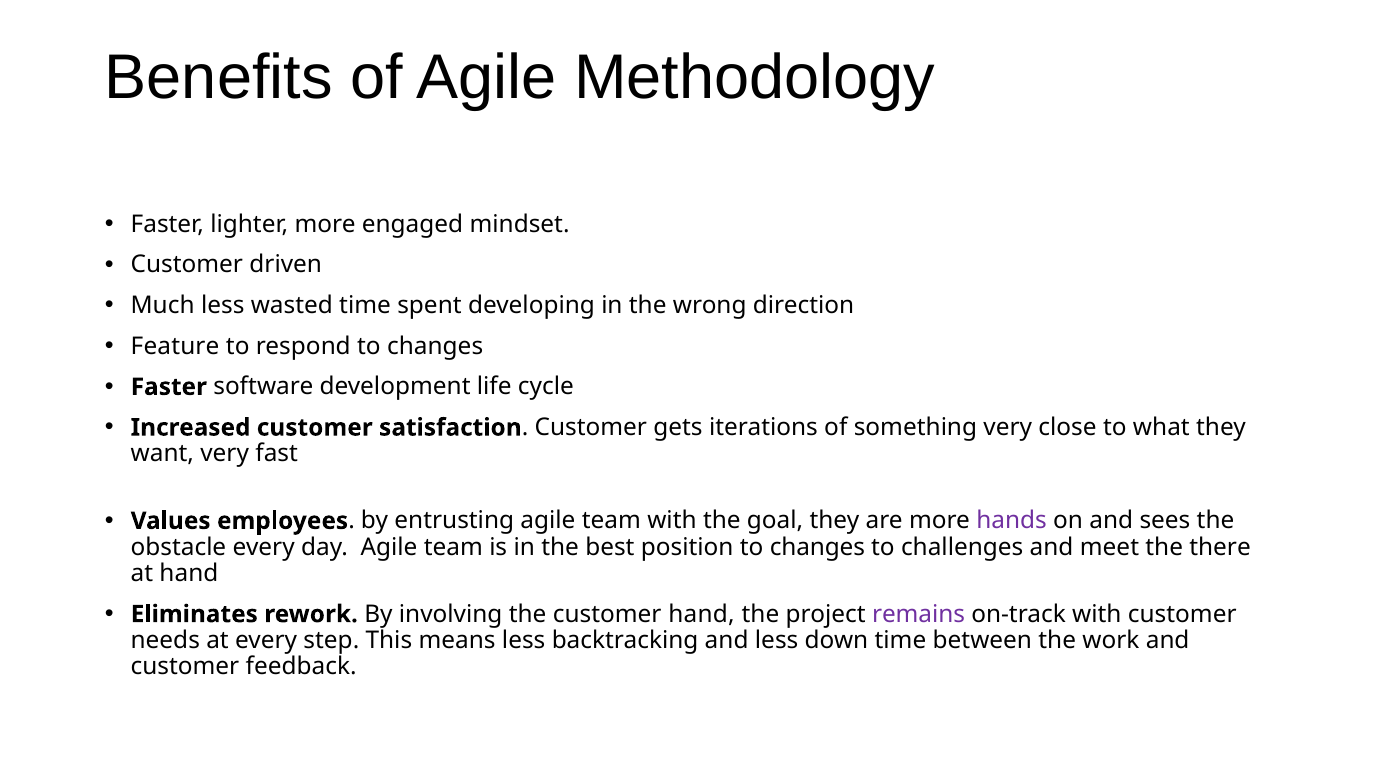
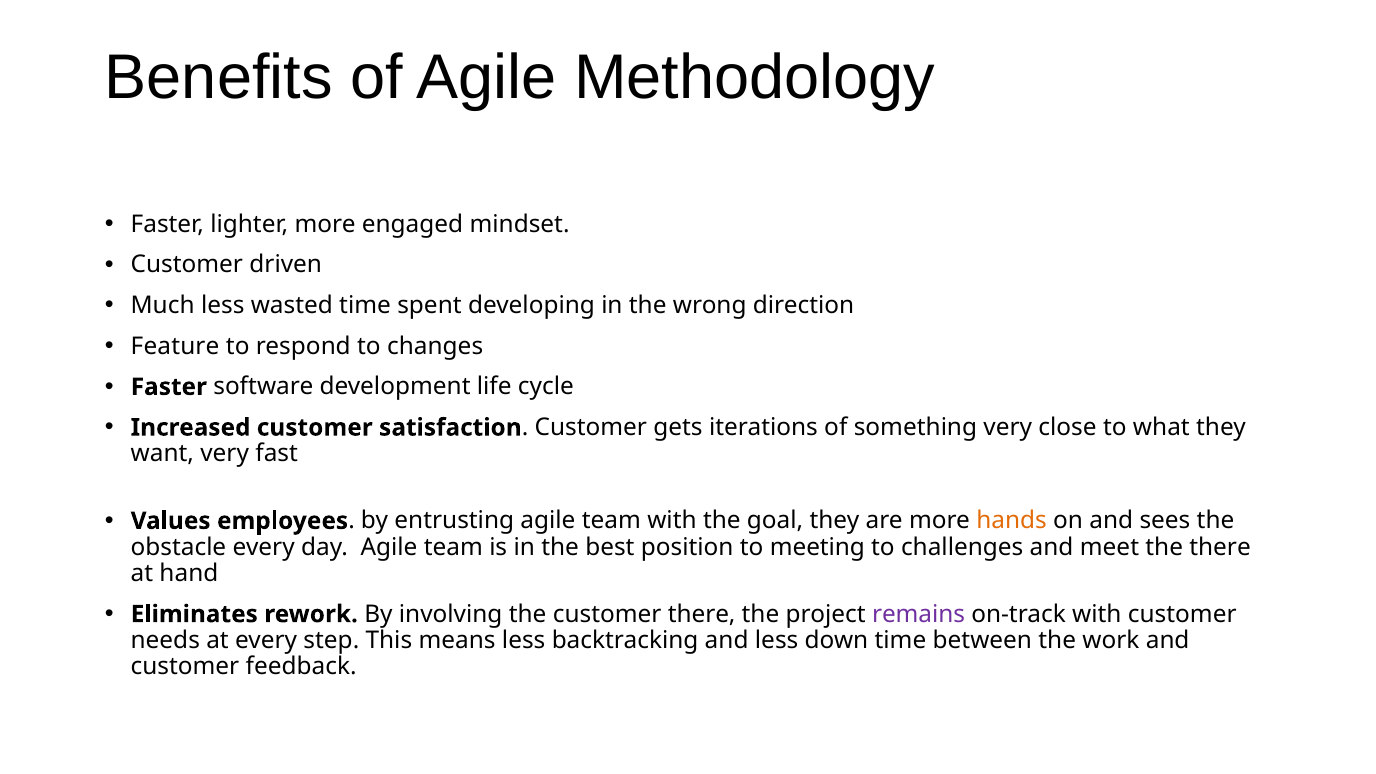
hands colour: purple -> orange
position to changes: changes -> meeting
customer hand: hand -> there
